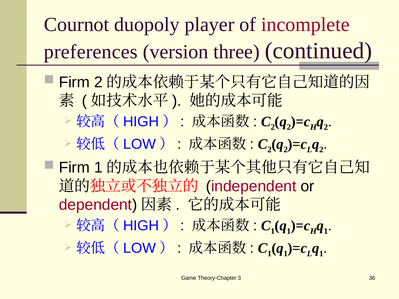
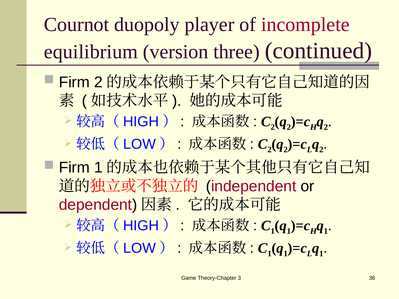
preferences: preferences -> equilibrium
